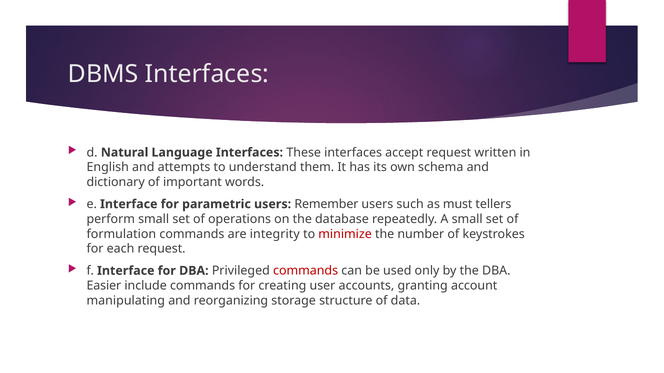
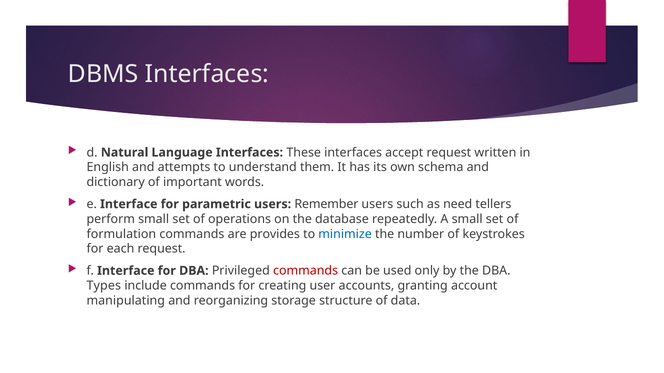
must: must -> need
integrity: integrity -> provides
minimize colour: red -> blue
Easier: Easier -> Types
